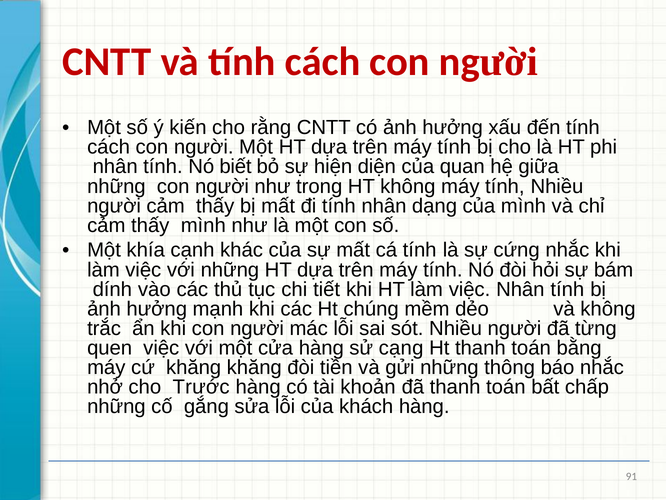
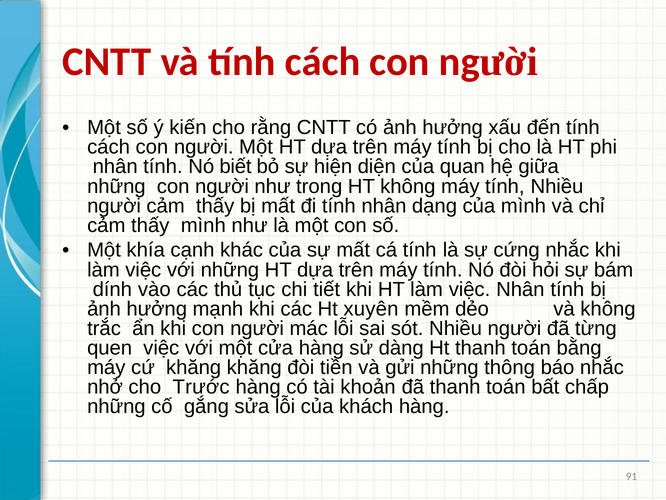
chúng: chúng -> xuyên
cạng: cạng -> dàng
